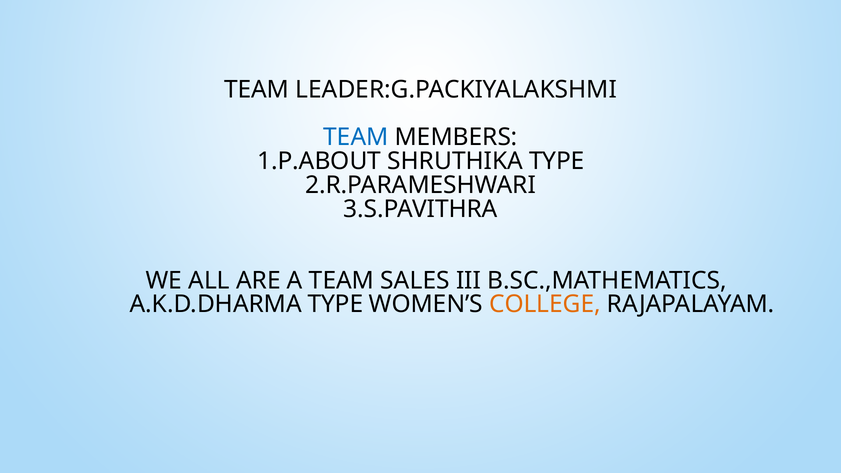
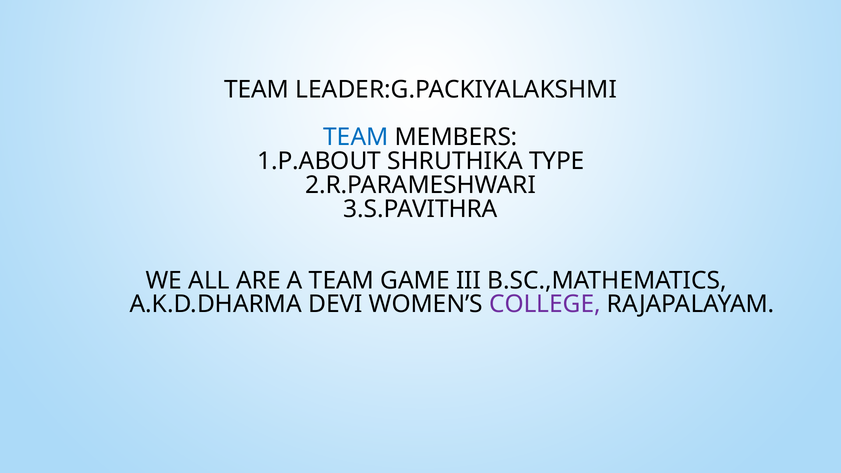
SALES: SALES -> GAME
A.K.D.DHARMA TYPE: TYPE -> DEVI
COLLEGE colour: orange -> purple
